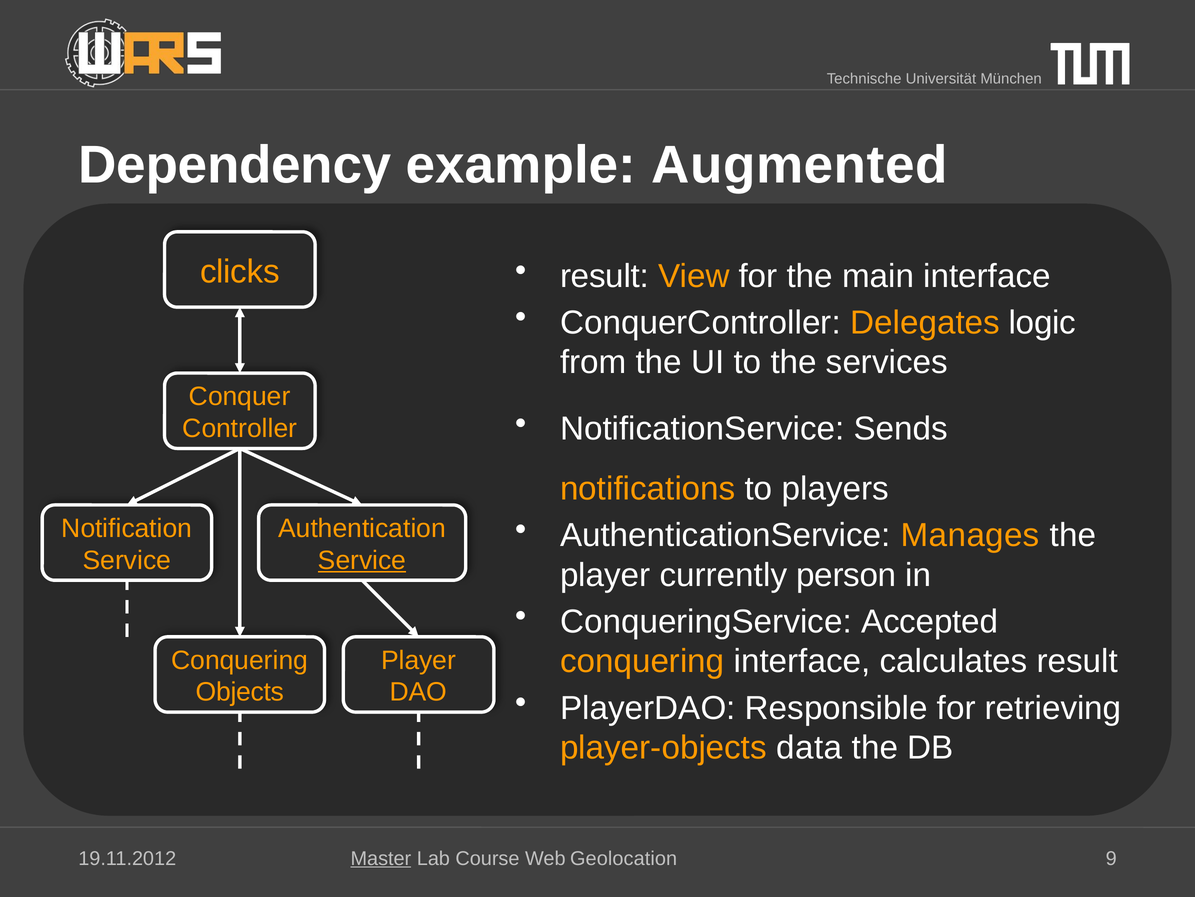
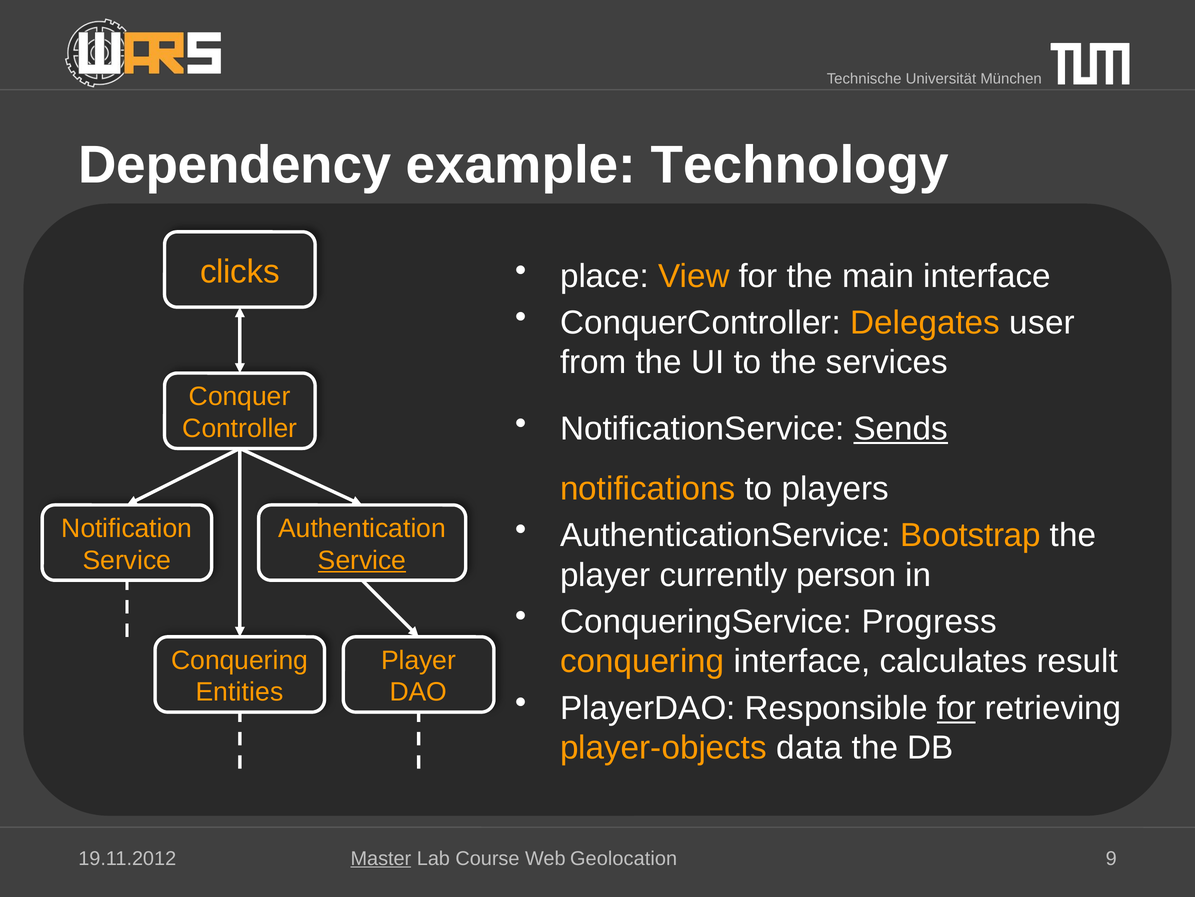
Augmented: Augmented -> Technology
result at (605, 276): result -> place
logic: logic -> user
Sends underline: none -> present
Manages: Manages -> Bootstrap
Accepted: Accepted -> Progress
Objects: Objects -> Entities
for at (956, 707) underline: none -> present
